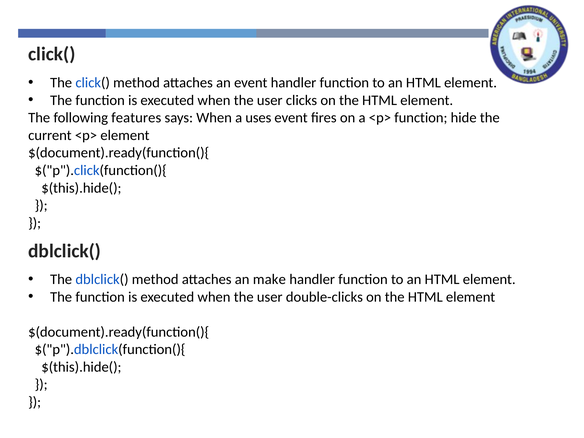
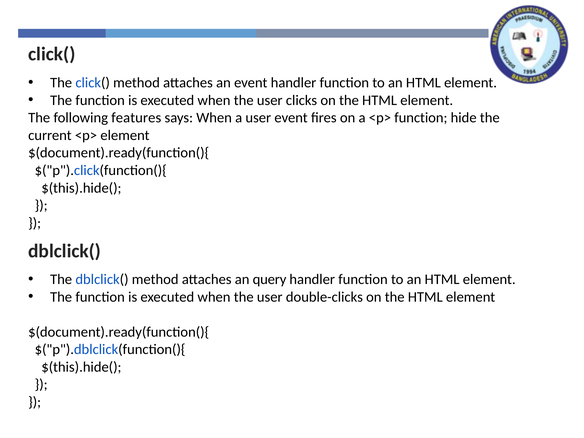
a uses: uses -> user
make: make -> query
